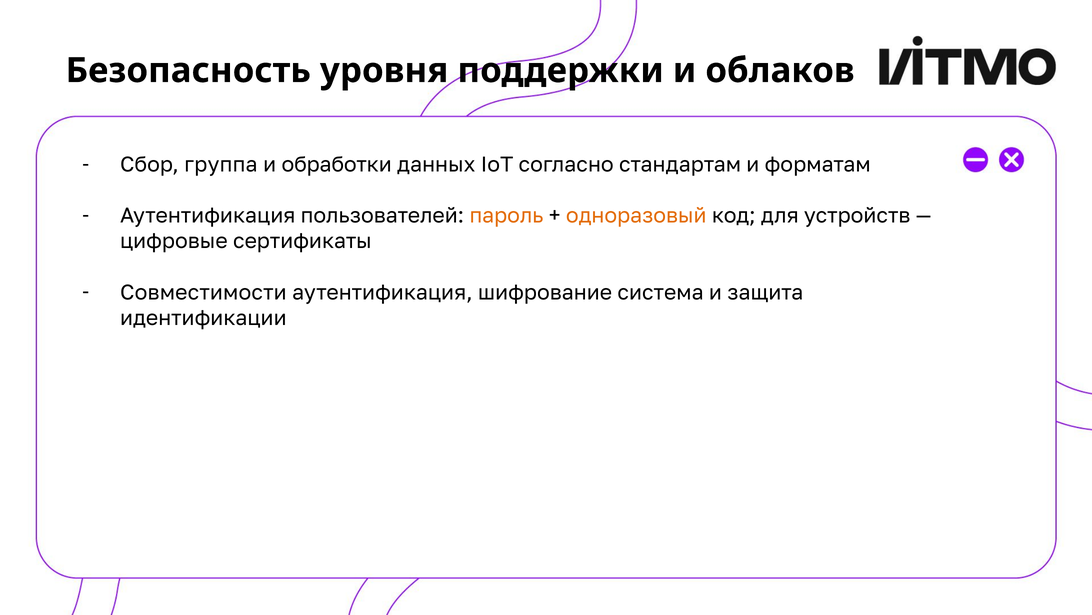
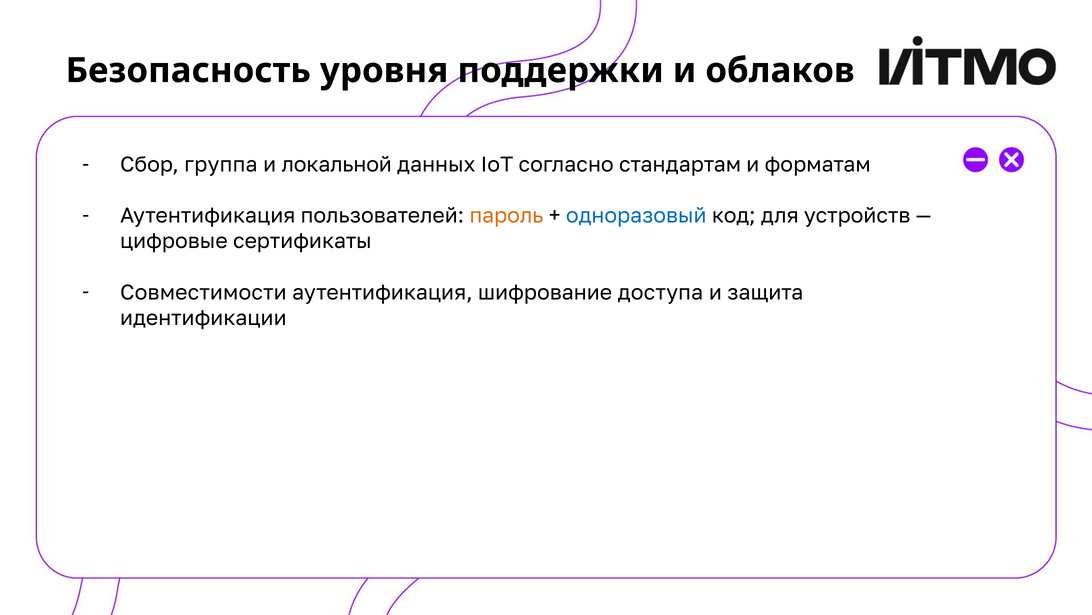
обработки: обработки -> локальной
одноразовый colour: orange -> blue
система: система -> доступа
